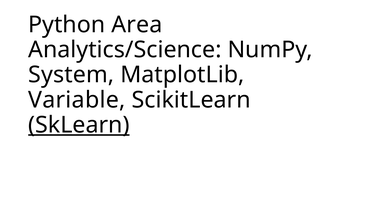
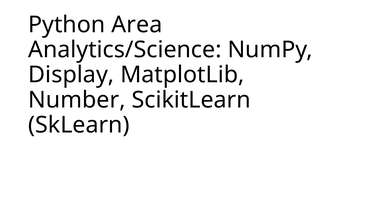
System: System -> Display
Variable: Variable -> Number
SkLearn underline: present -> none
